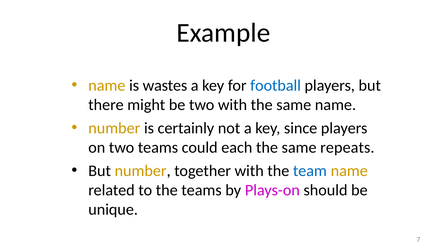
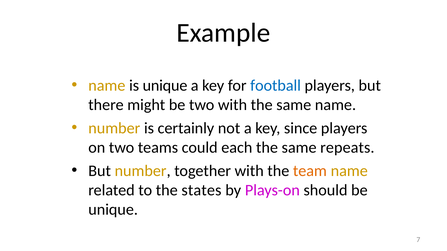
is wastes: wastes -> unique
team colour: blue -> orange
the teams: teams -> states
